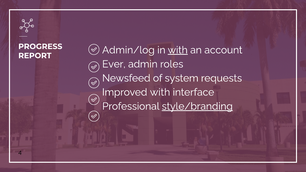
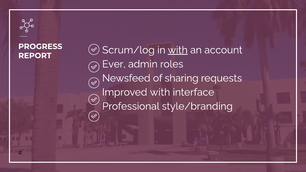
Admin/log: Admin/log -> Scrum/log
system: system -> sharing
style/branding underline: present -> none
